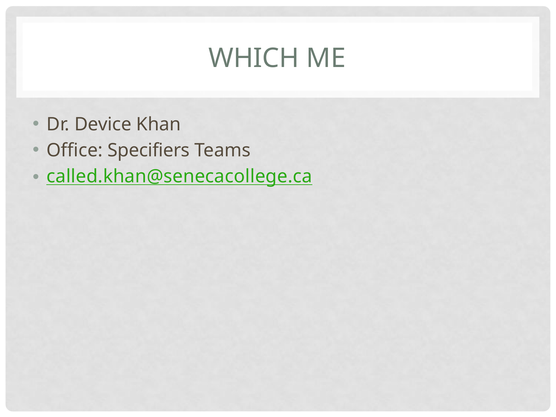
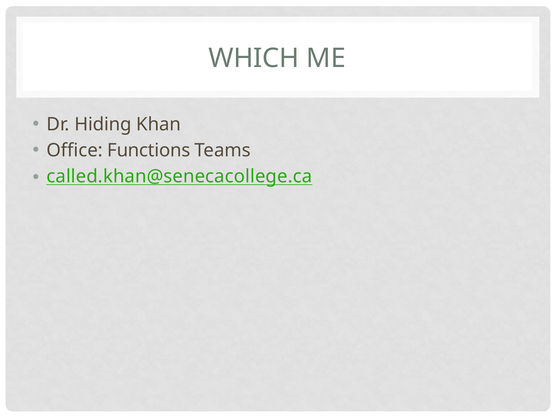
Device: Device -> Hiding
Specifiers: Specifiers -> Functions
